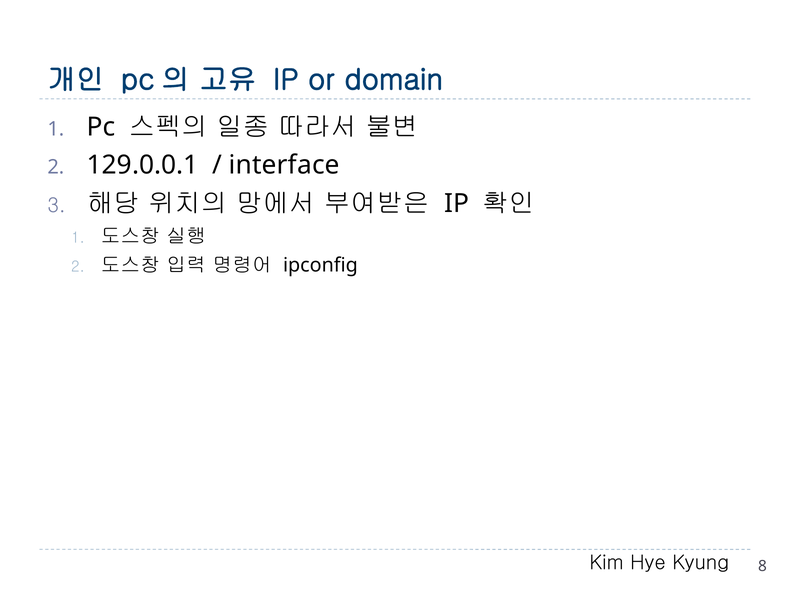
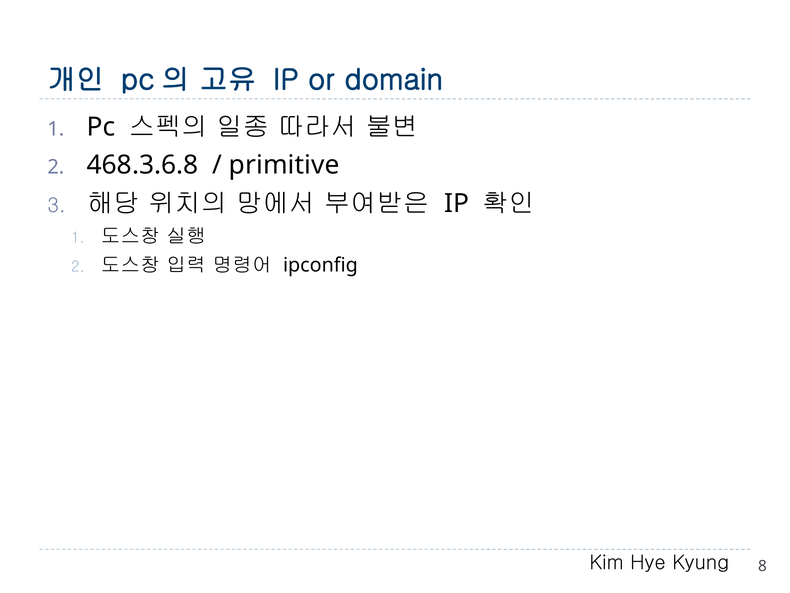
129.0.0.1: 129.0.0.1 -> 468.3.6.8
interface: interface -> primitive
